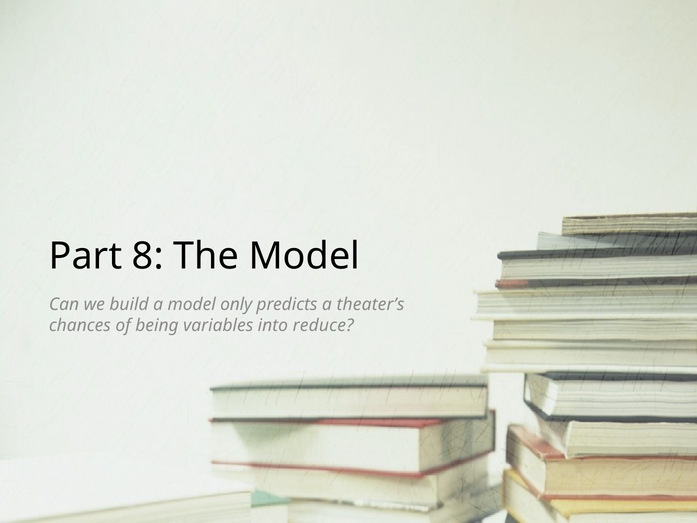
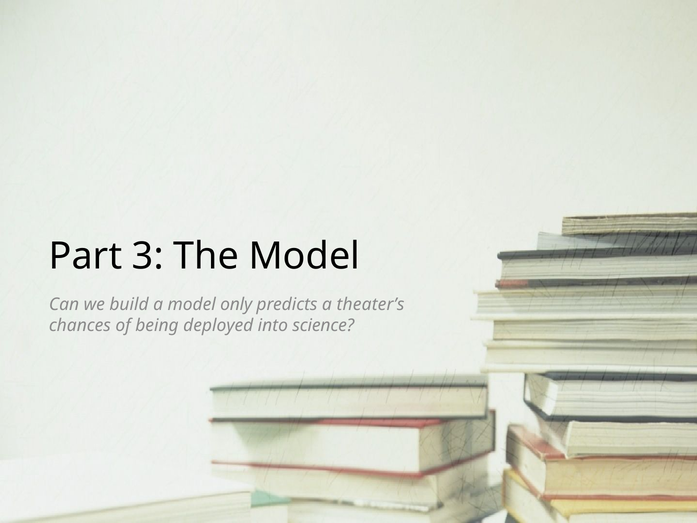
8: 8 -> 3
variables: variables -> deployed
reduce: reduce -> science
